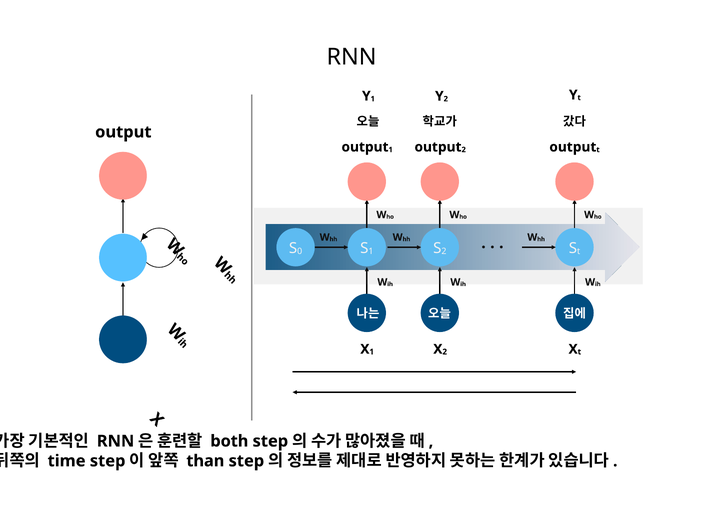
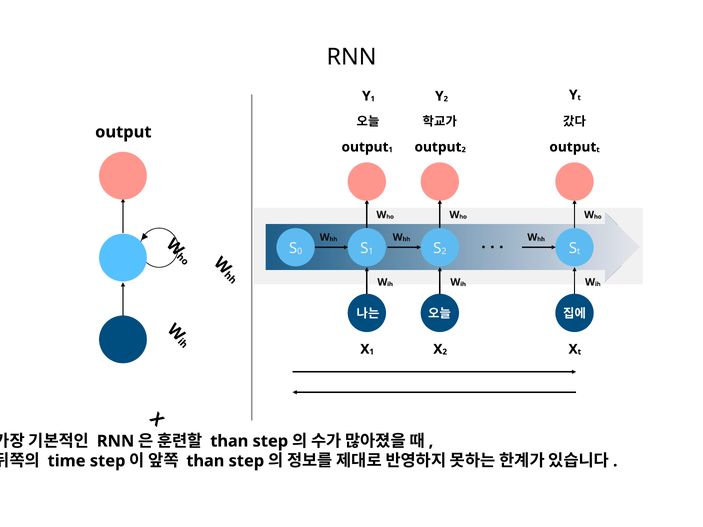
both at (229, 441): both -> than
